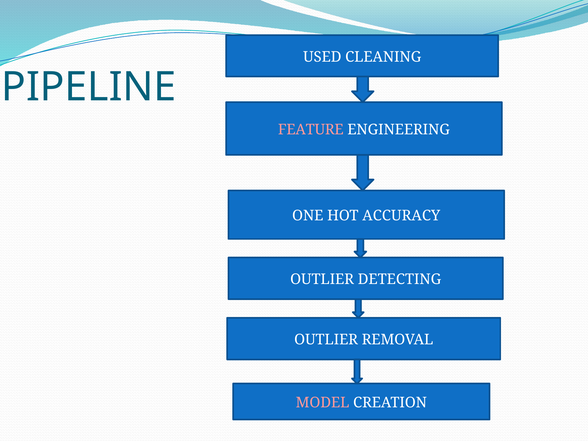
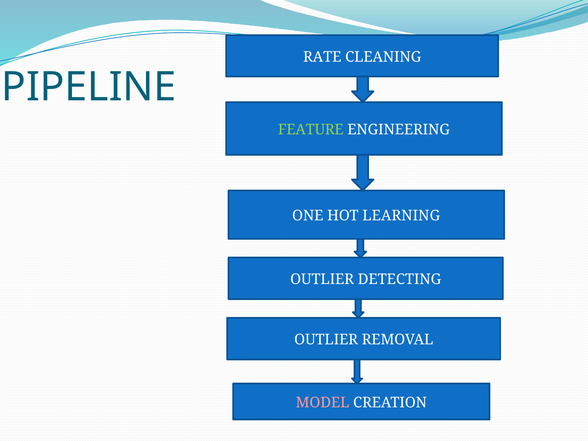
USED: USED -> RATE
FEATURE colour: pink -> light green
ACCURACY: ACCURACY -> LEARNING
